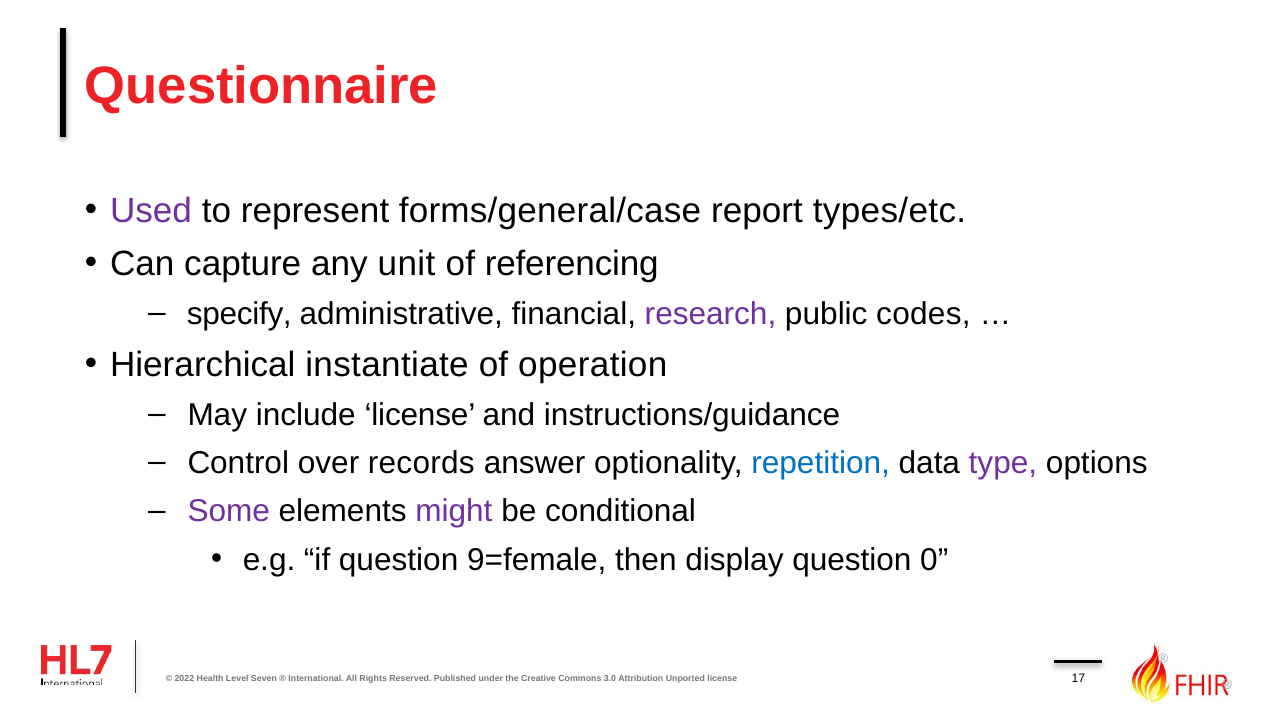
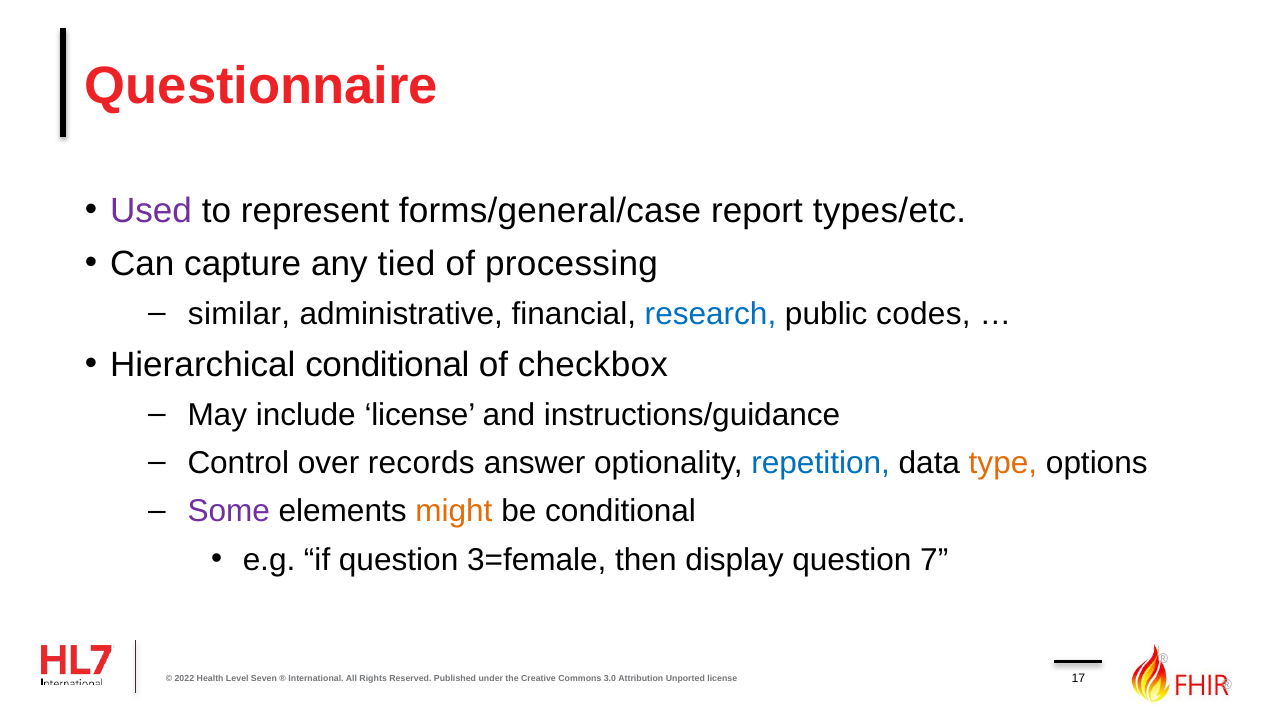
unit: unit -> tied
referencing: referencing -> processing
specify: specify -> similar
research colour: purple -> blue
Hierarchical instantiate: instantiate -> conditional
operation: operation -> checkbox
type colour: purple -> orange
might colour: purple -> orange
9=female: 9=female -> 3=female
0: 0 -> 7
